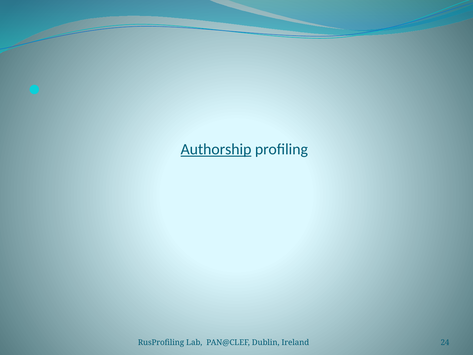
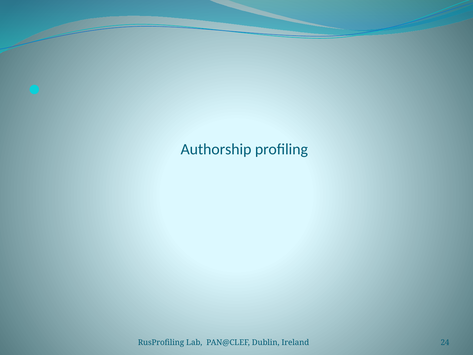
Authorship underline: present -> none
